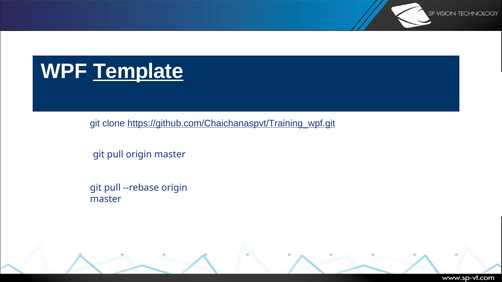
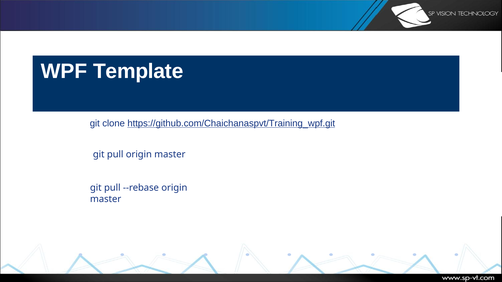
Template underline: present -> none
